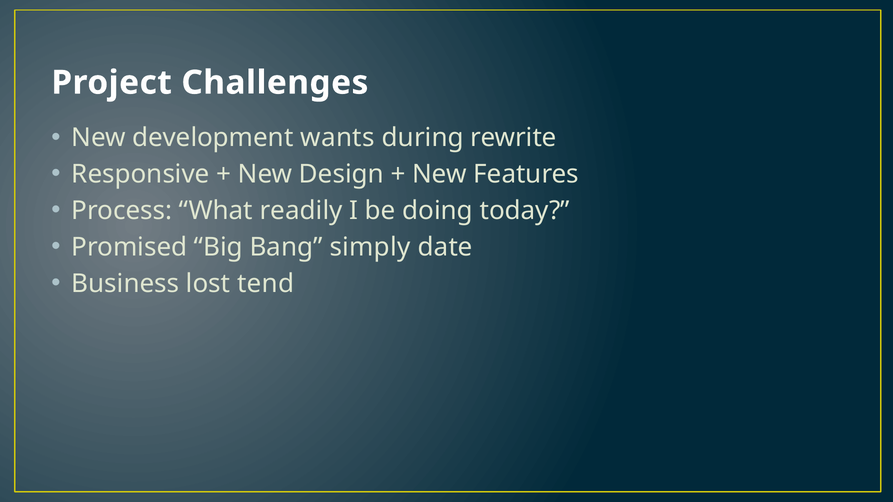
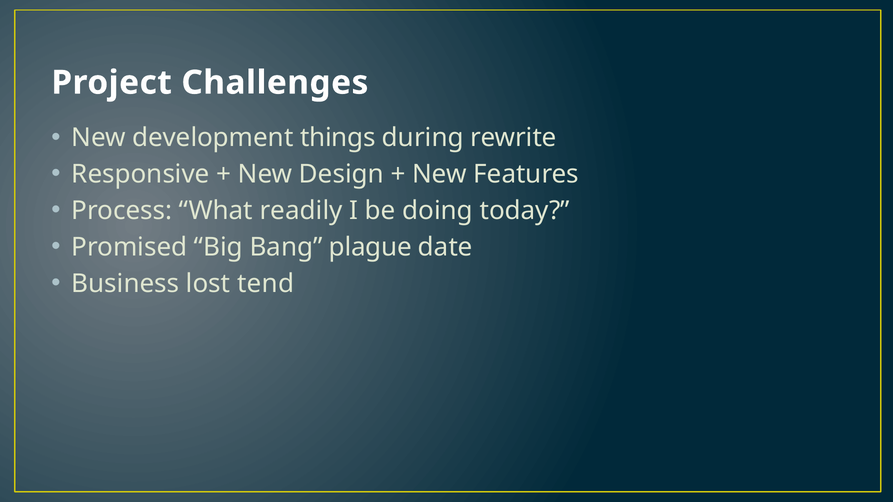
wants: wants -> things
simply: simply -> plague
